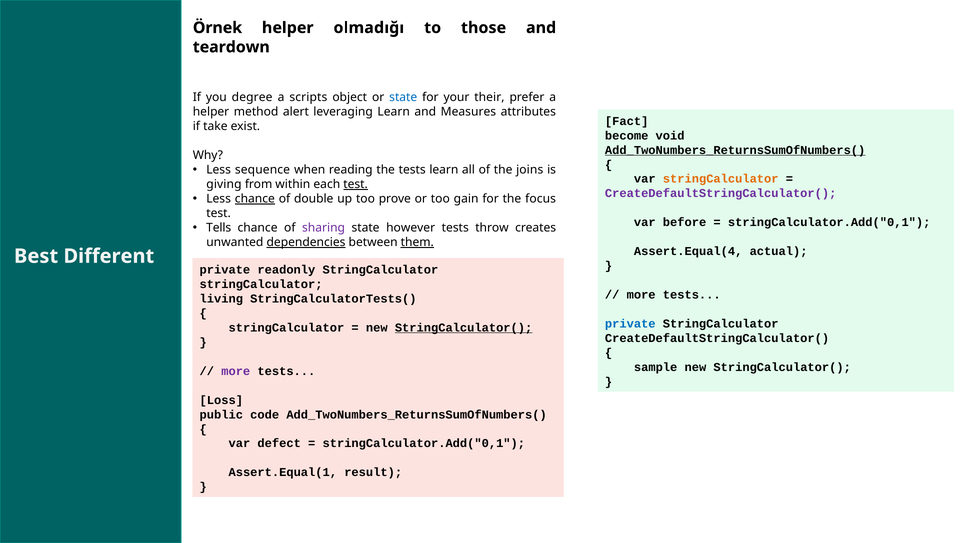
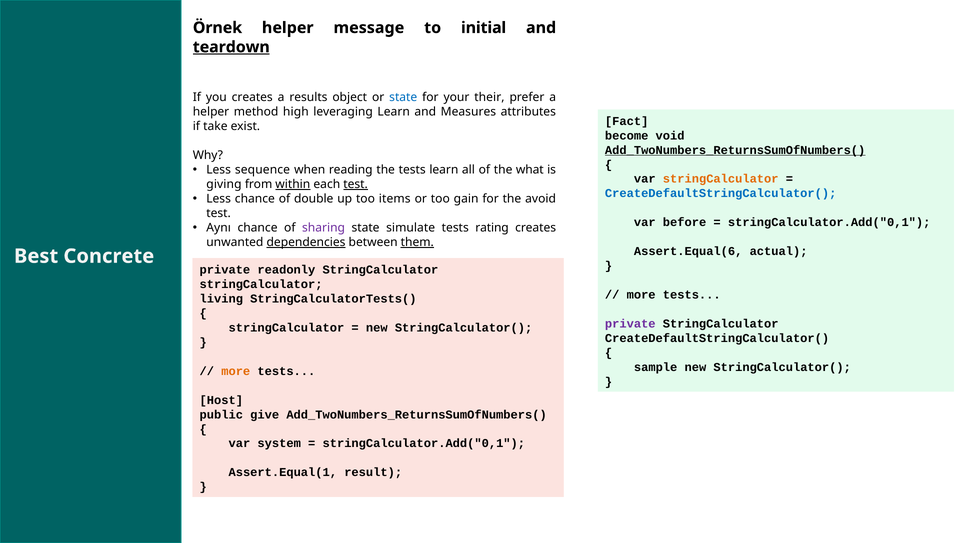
olmadığı: olmadığı -> message
those: those -> initial
teardown underline: none -> present
you degree: degree -> creates
scripts: scripts -> results
alert: alert -> high
joins: joins -> what
within underline: none -> present
CreateDefaultStringCalculator( at (721, 193) colour: purple -> blue
chance at (255, 199) underline: present -> none
prove: prove -> items
focus: focus -> avoid
Tells: Tells -> Aynı
however: however -> simulate
throw: throw -> rating
Assert.Equal(4: Assert.Equal(4 -> Assert.Equal(6
Different: Different -> Concrete
private at (630, 324) colour: blue -> purple
StringCalculator( at (464, 328) underline: present -> none
more at (236, 371) colour: purple -> orange
Loss: Loss -> Host
code: code -> give
defect: defect -> system
